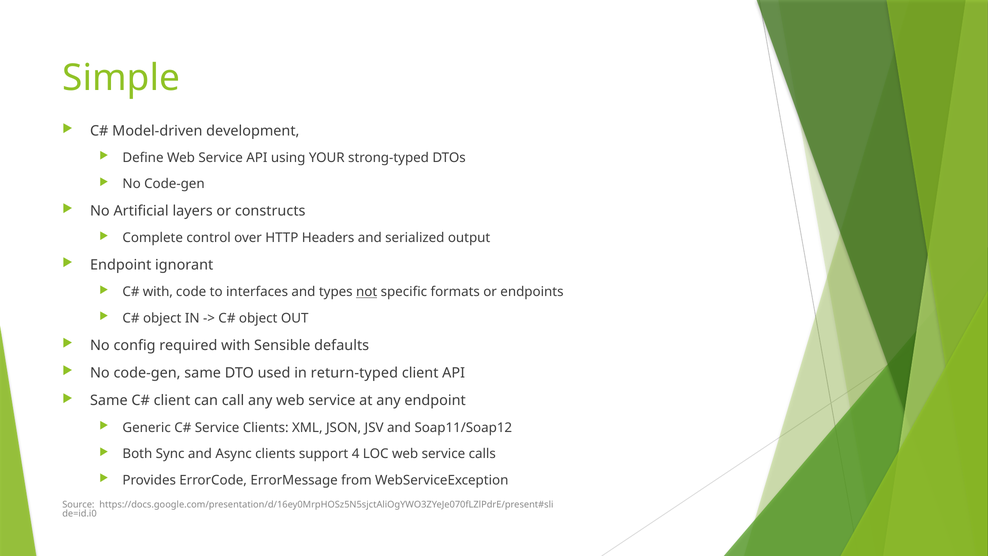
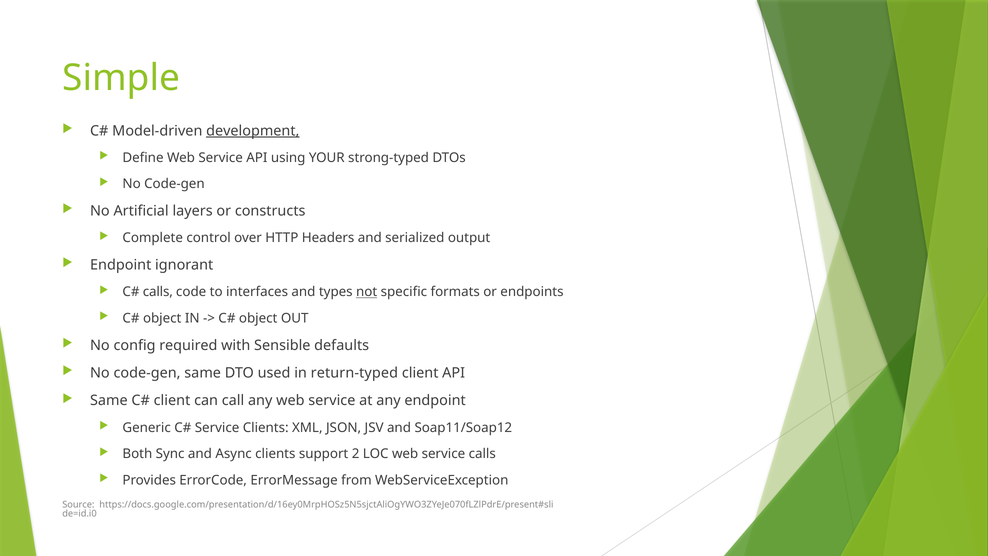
development underline: none -> present
with at (158, 292): with -> calls
4: 4 -> 2
